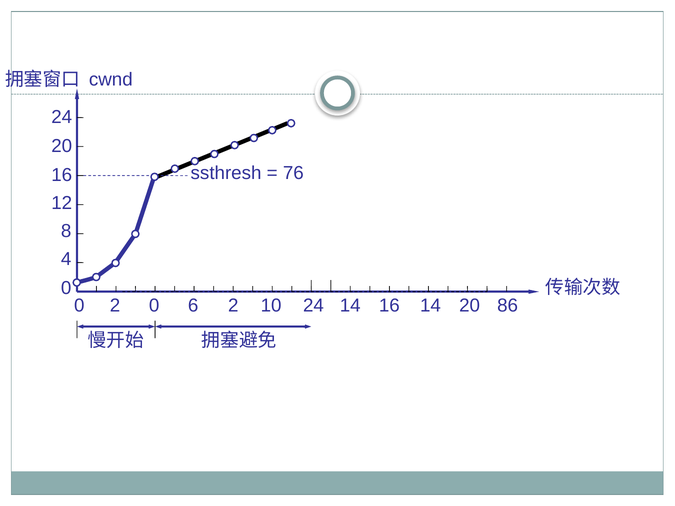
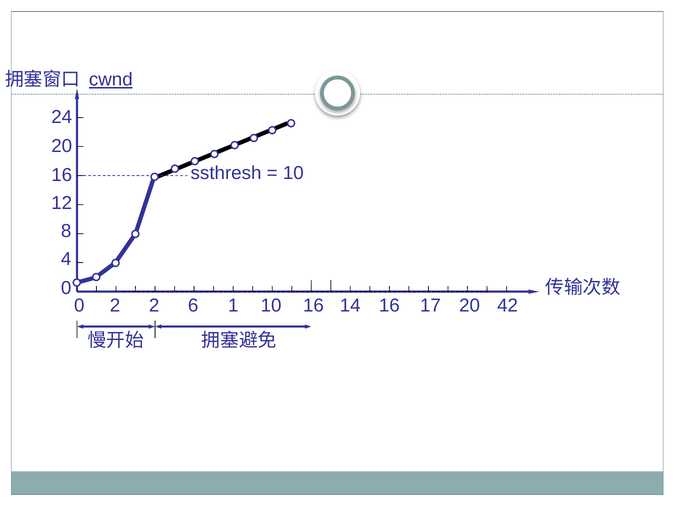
cwnd underline: none -> present
76 at (293, 173): 76 -> 10
2 0: 0 -> 2
6 2: 2 -> 1
10 24: 24 -> 16
16 14: 14 -> 17
86: 86 -> 42
